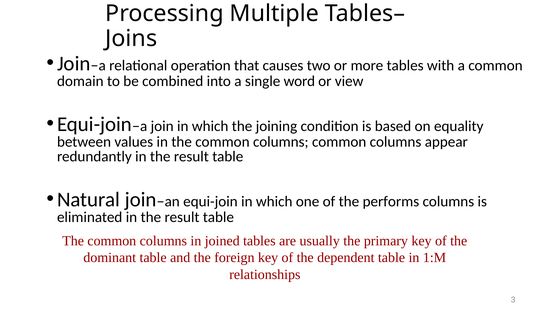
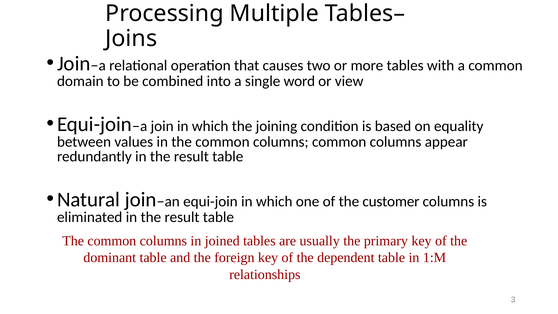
performs: performs -> customer
